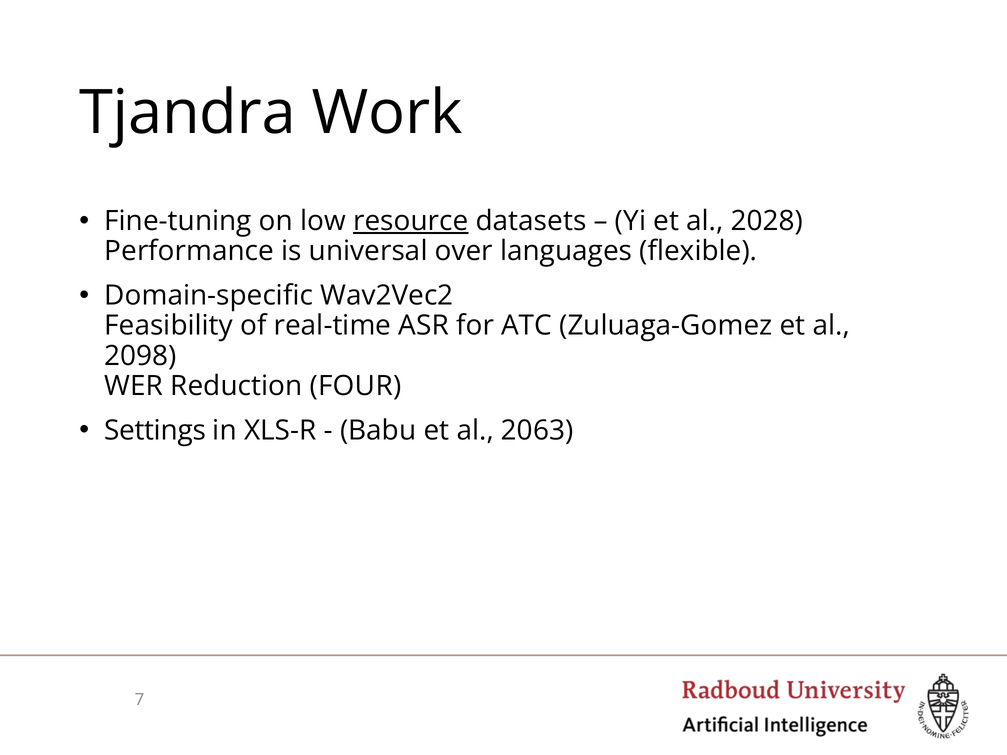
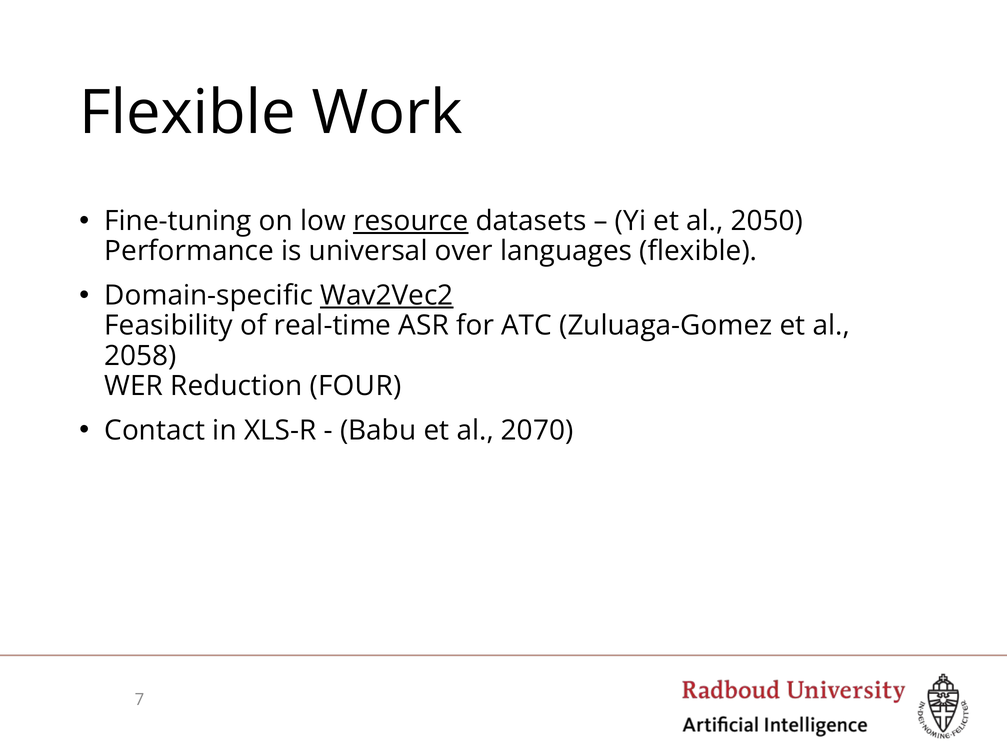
Tjandra at (188, 113): Tjandra -> Flexible
2028: 2028 -> 2050
Wav2Vec2 underline: none -> present
2098: 2098 -> 2058
Settings: Settings -> Contact
2063: 2063 -> 2070
